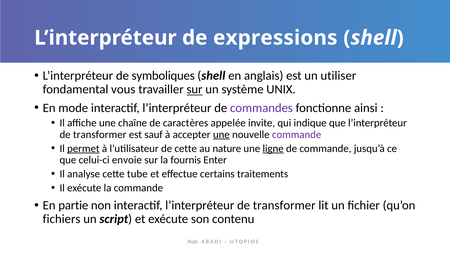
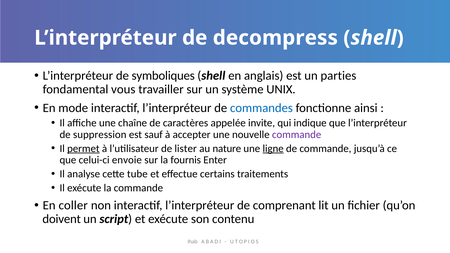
expressions: expressions -> decompress
utiliser: utiliser -> parties
sur at (195, 90) underline: present -> none
commandes colour: purple -> blue
transformer at (100, 135): transformer -> suppression
une at (221, 135) underline: present -> none
de cette: cette -> lister
partie: partie -> coller
interactif l’interpréteur de transformer: transformer -> comprenant
fichiers: fichiers -> doivent
